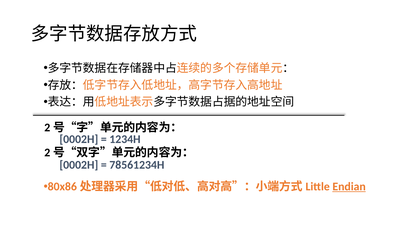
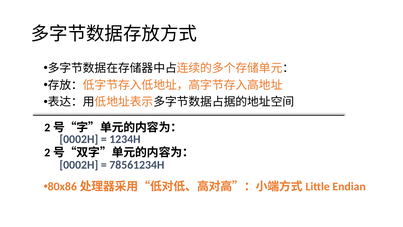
Endian underline: present -> none
